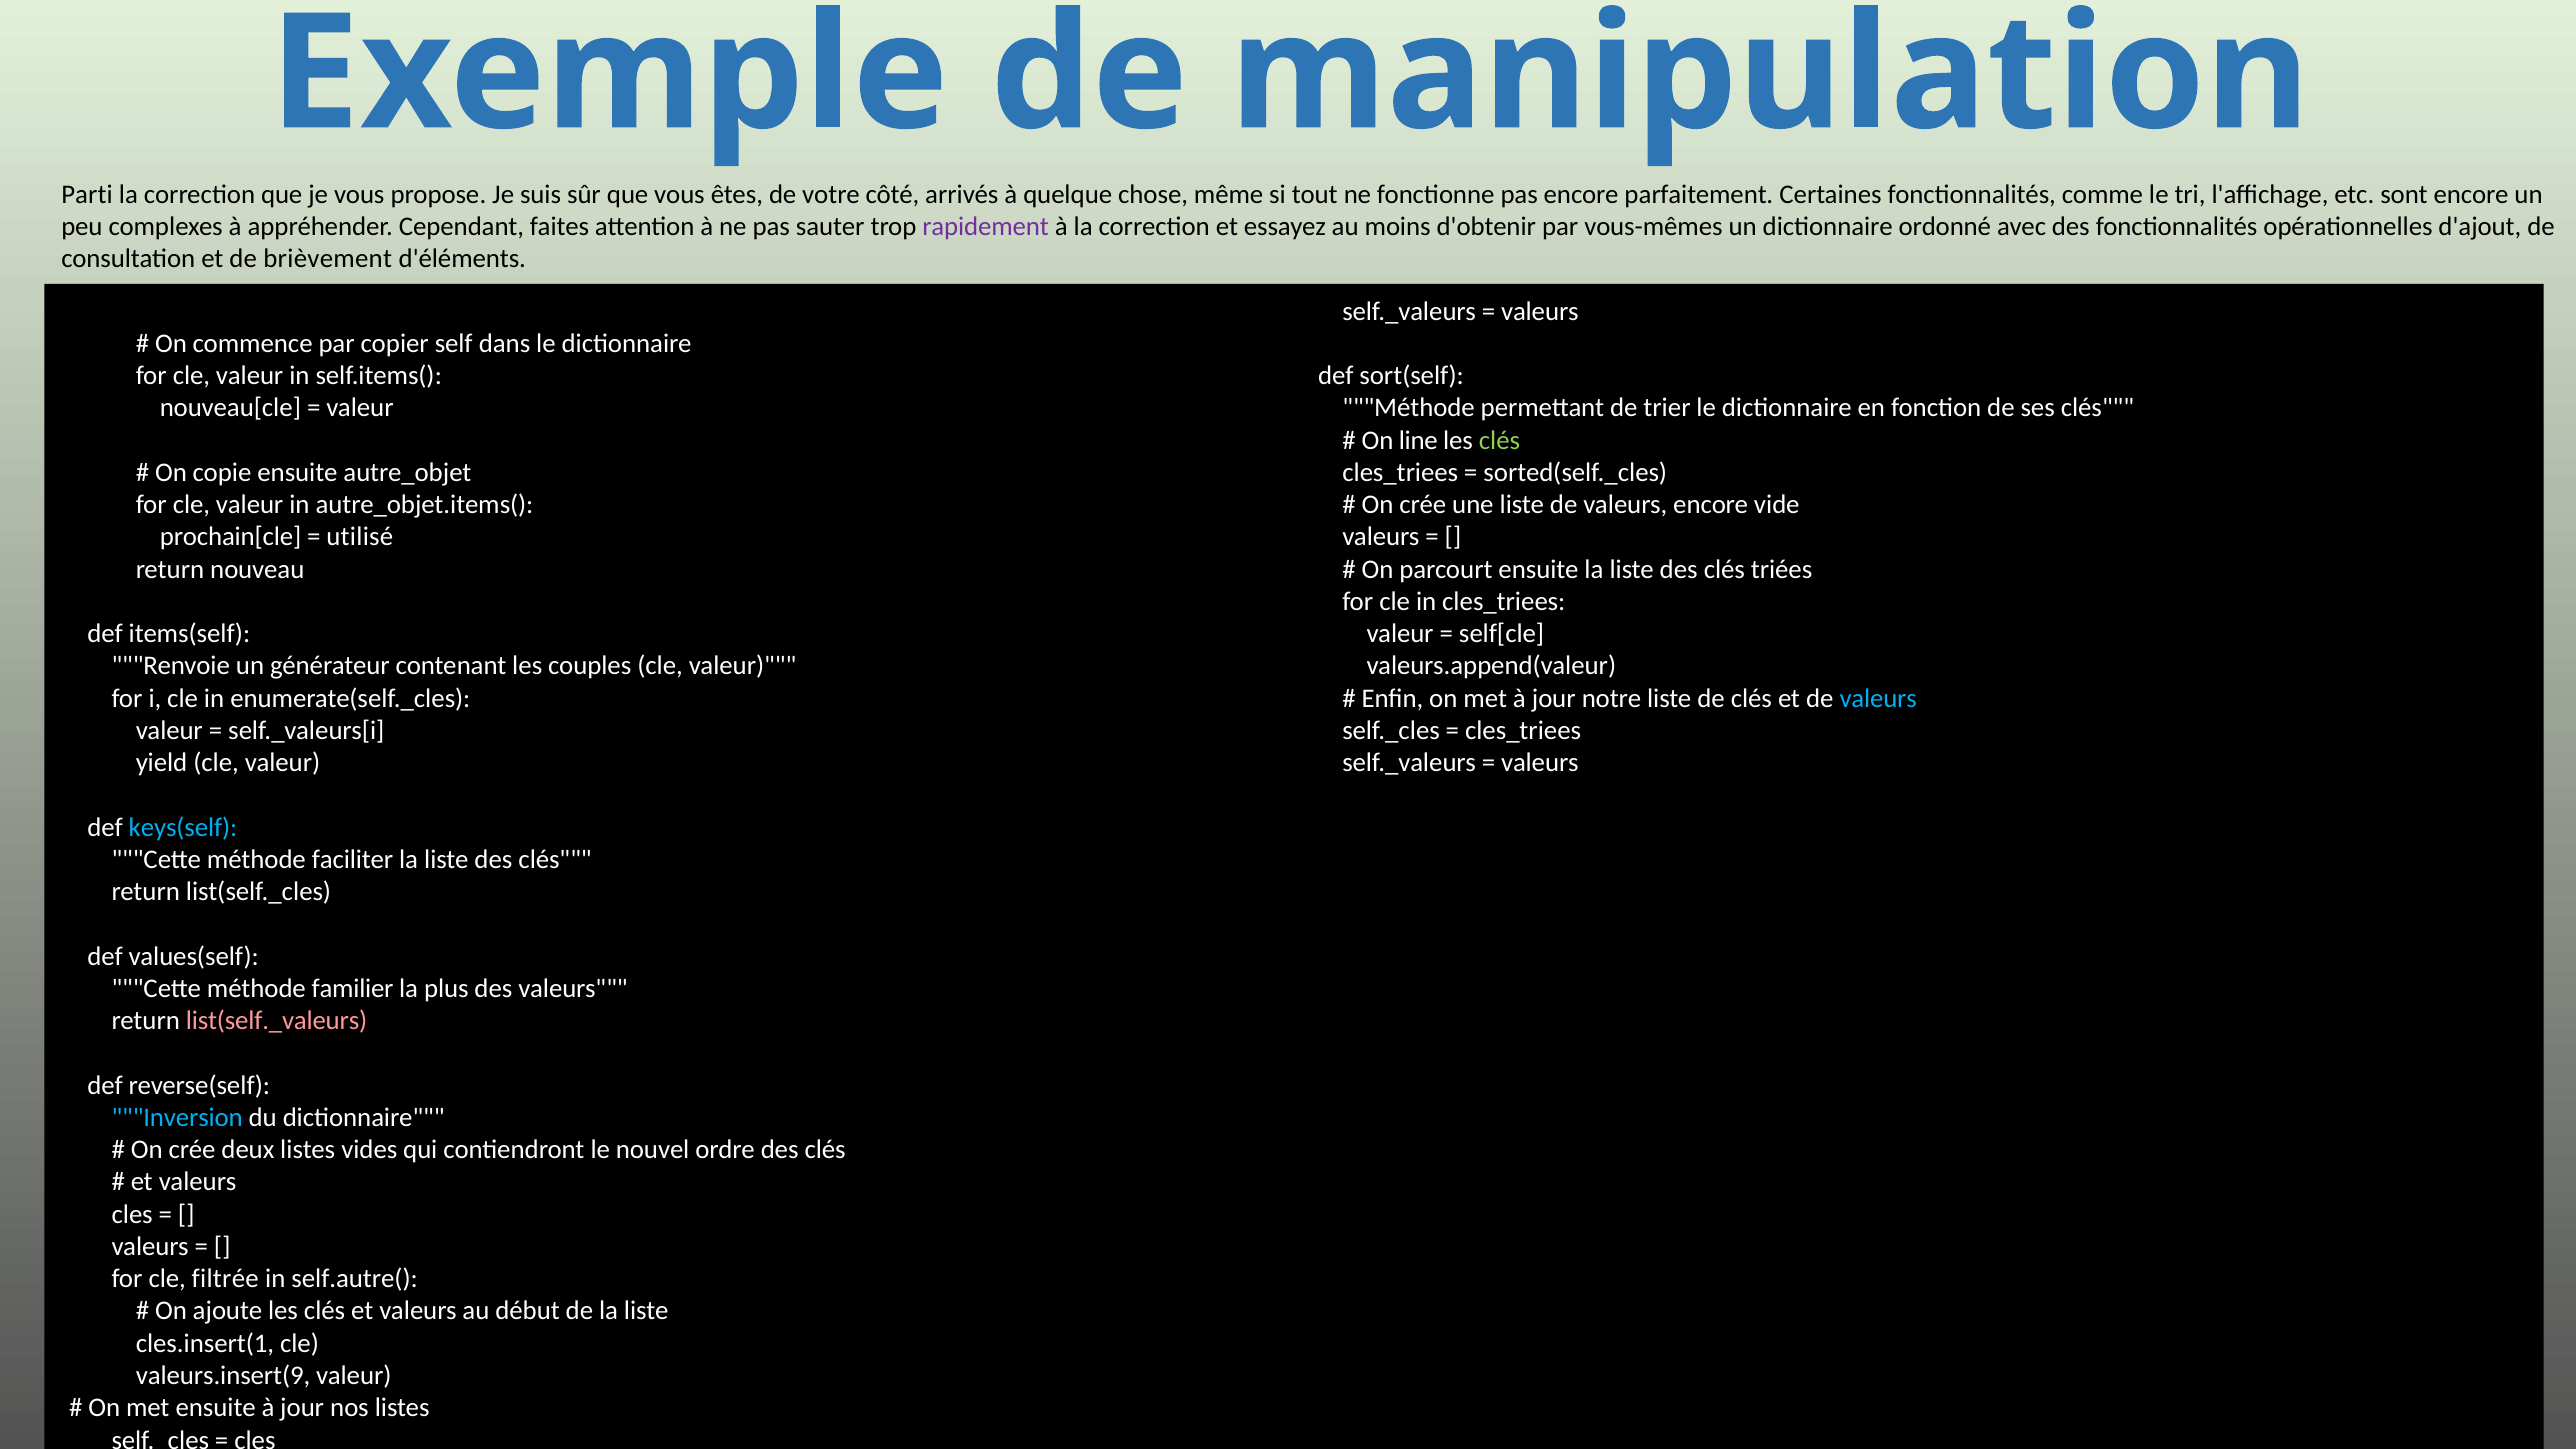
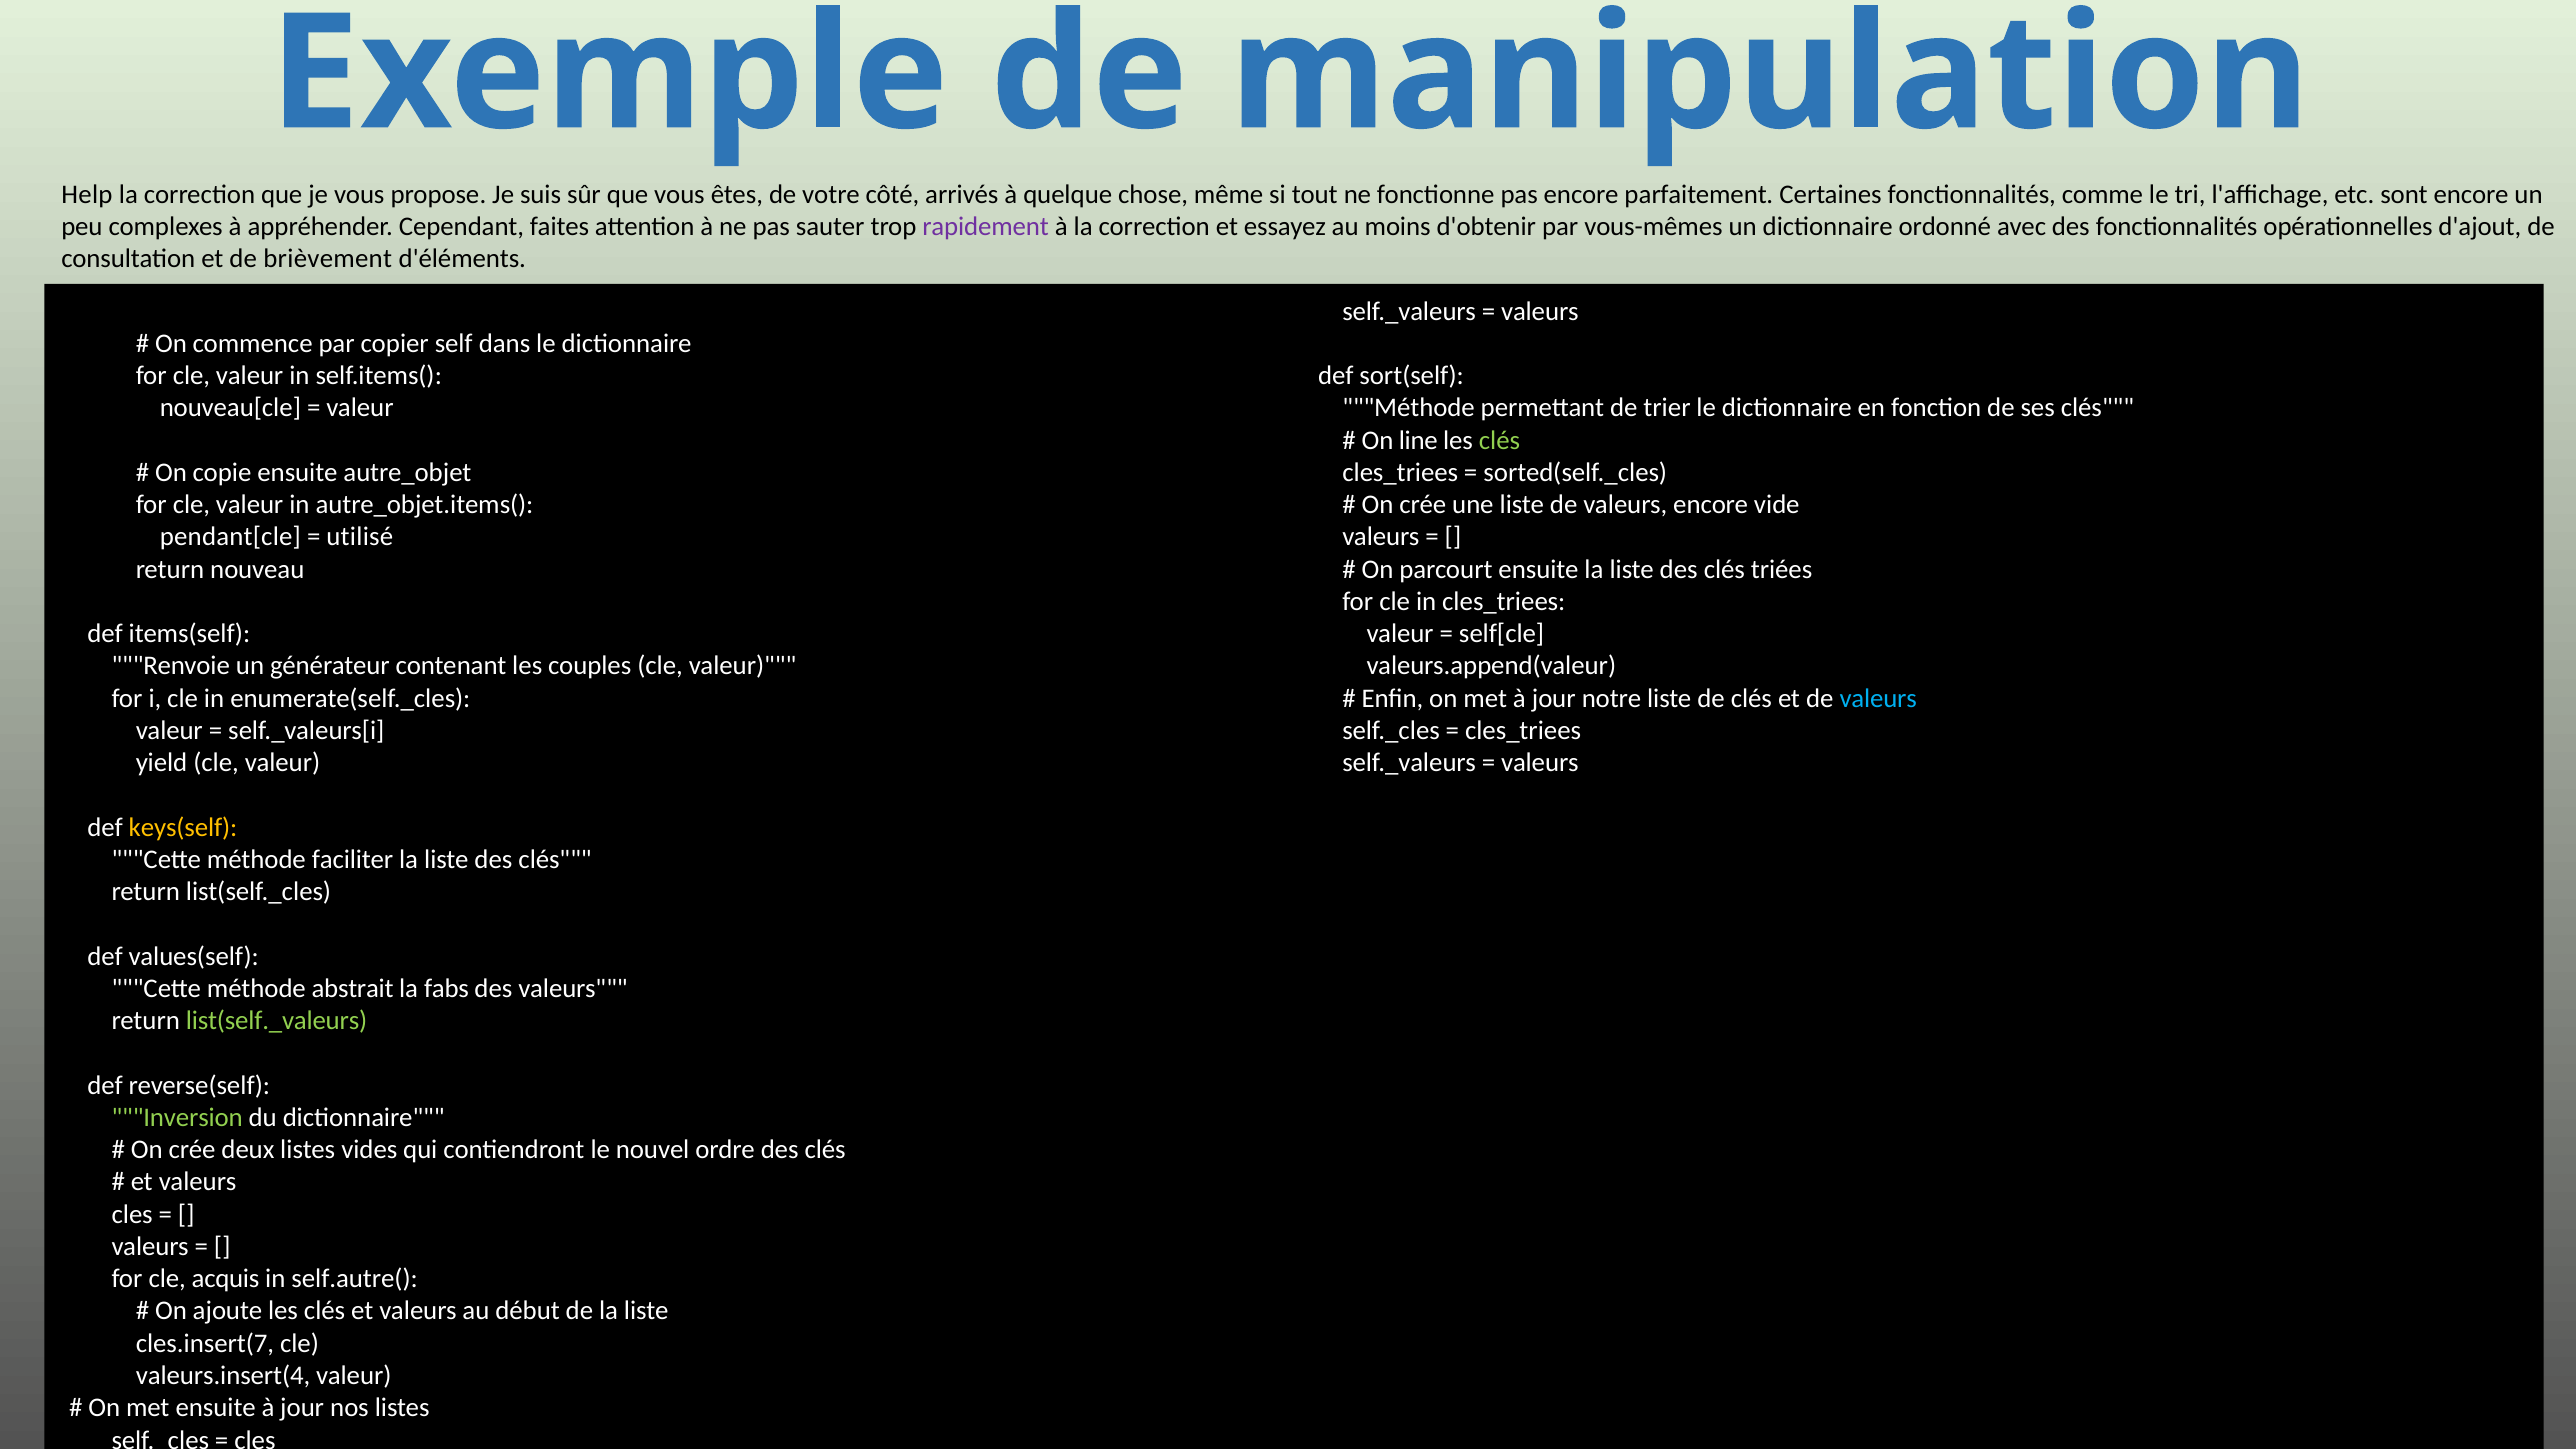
Parti: Parti -> Help
prochain[cle: prochain[cle -> pendant[cle
keys(self colour: light blue -> yellow
familier: familier -> abstrait
plus: plus -> fabs
list(self._valeurs colour: pink -> light green
Inversion colour: light blue -> light green
filtrée: filtrée -> acquis
cles.insert(1: cles.insert(1 -> cles.insert(7
valeurs.insert(9: valeurs.insert(9 -> valeurs.insert(4
